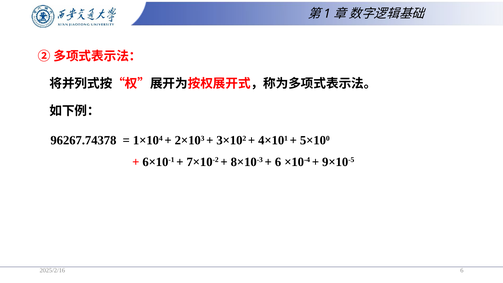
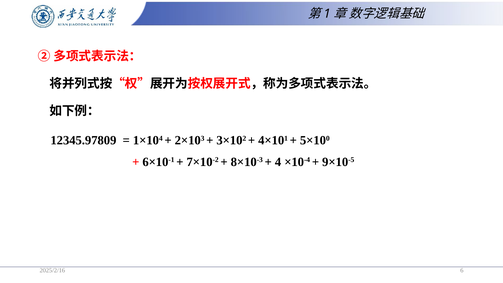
96267.74378: 96267.74378 -> 12345.97809
6 at (278, 162): 6 -> 4
